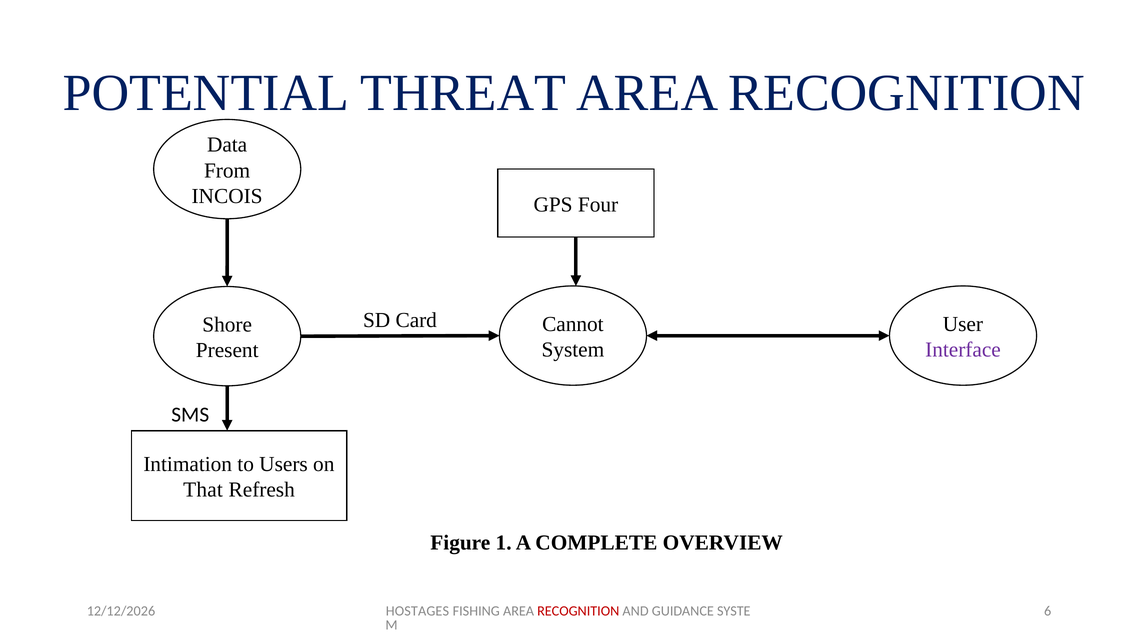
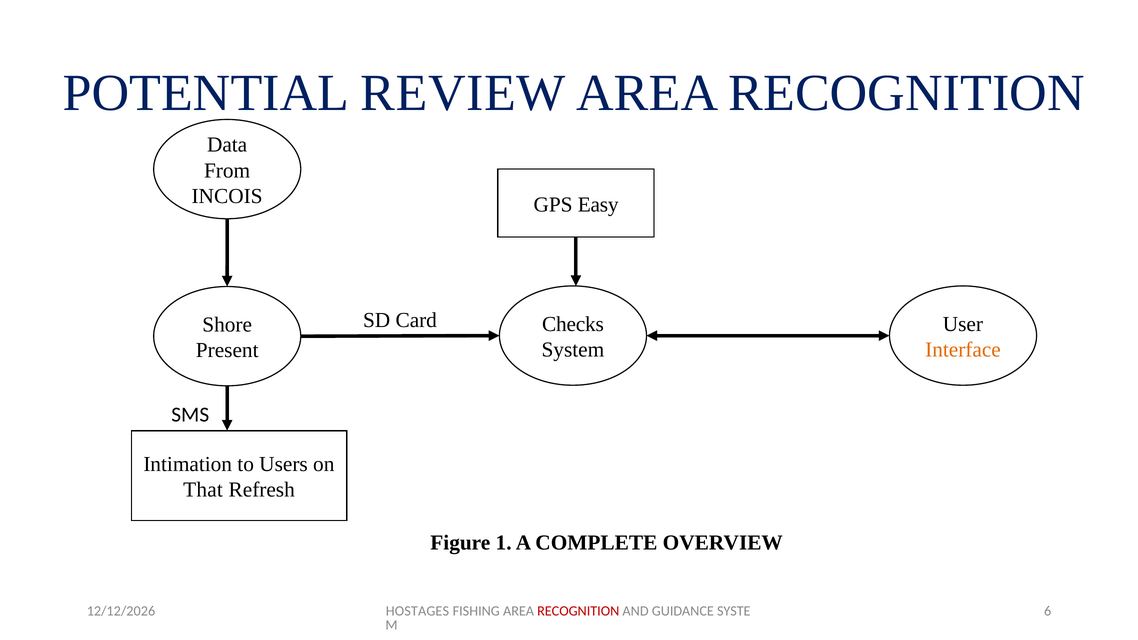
THREAT: THREAT -> REVIEW
Four: Four -> Easy
Cannot: Cannot -> Checks
Interface colour: purple -> orange
